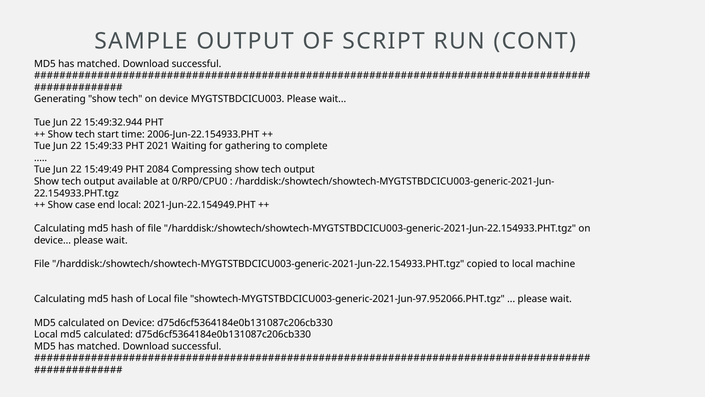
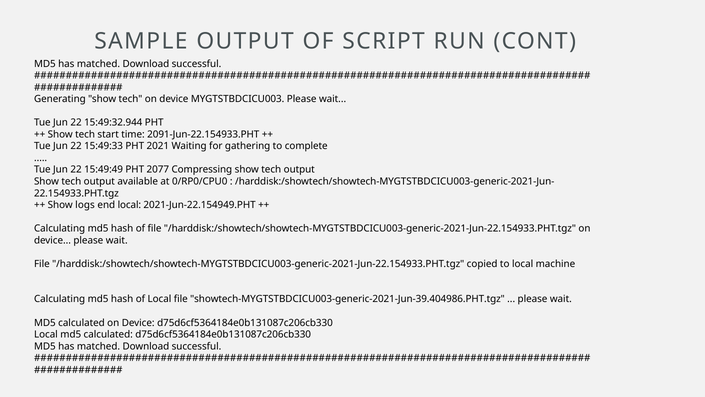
2006-Jun-22.154933.PHT: 2006-Jun-22.154933.PHT -> 2091-Jun-22.154933.PHT
2084: 2084 -> 2077
case: case -> logs
showtech-MYGTSTBDCICU003-generic-2021-Jun-97.952066.PHT.tgz: showtech-MYGTSTBDCICU003-generic-2021-Jun-97.952066.PHT.tgz -> showtech-MYGTSTBDCICU003-generic-2021-Jun-39.404986.PHT.tgz
